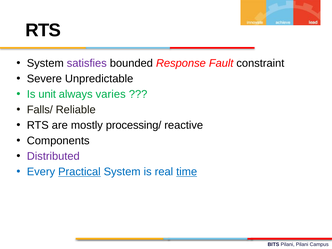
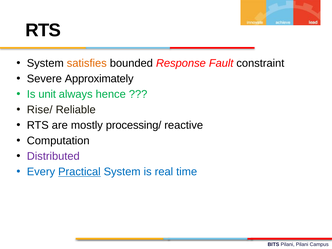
satisfies colour: purple -> orange
Unpredictable: Unpredictable -> Approximately
varies: varies -> hence
Falls/: Falls/ -> Rise/
Components: Components -> Computation
time underline: present -> none
